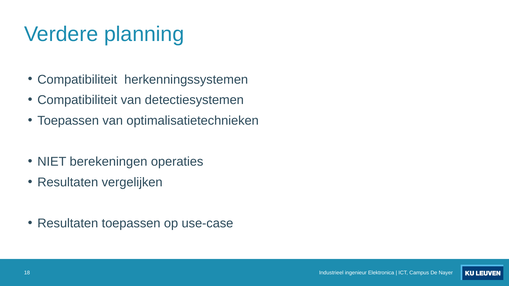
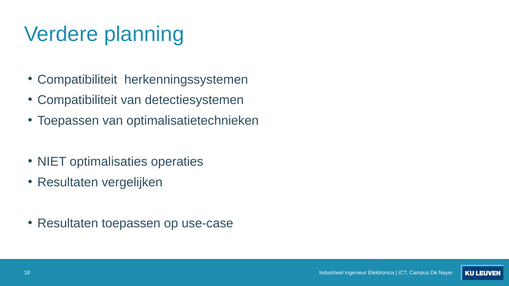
berekeningen: berekeningen -> optimalisaties
